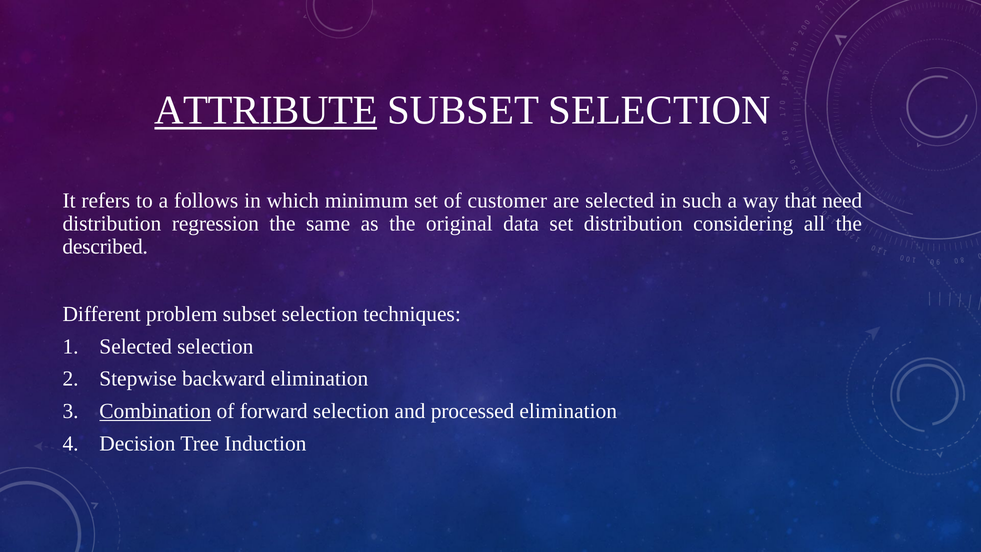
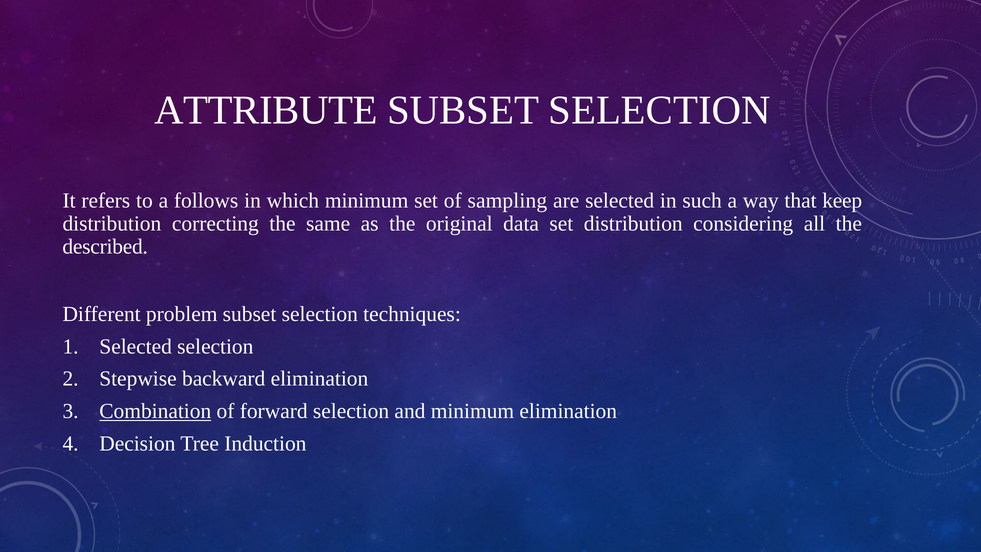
ATTRIBUTE underline: present -> none
customer: customer -> sampling
need: need -> keep
regression: regression -> correcting
and processed: processed -> minimum
